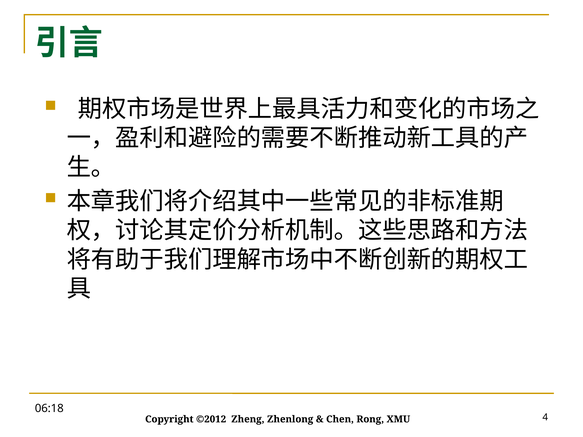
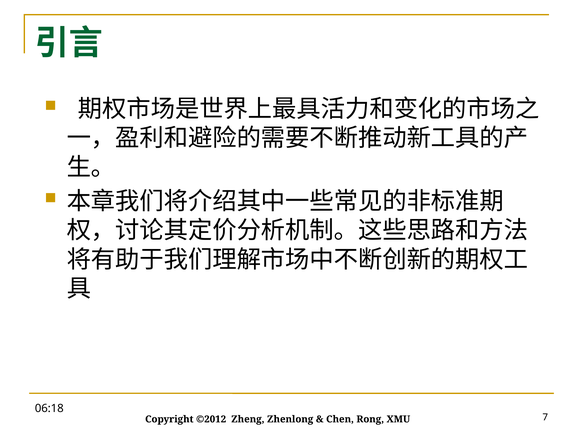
4: 4 -> 7
